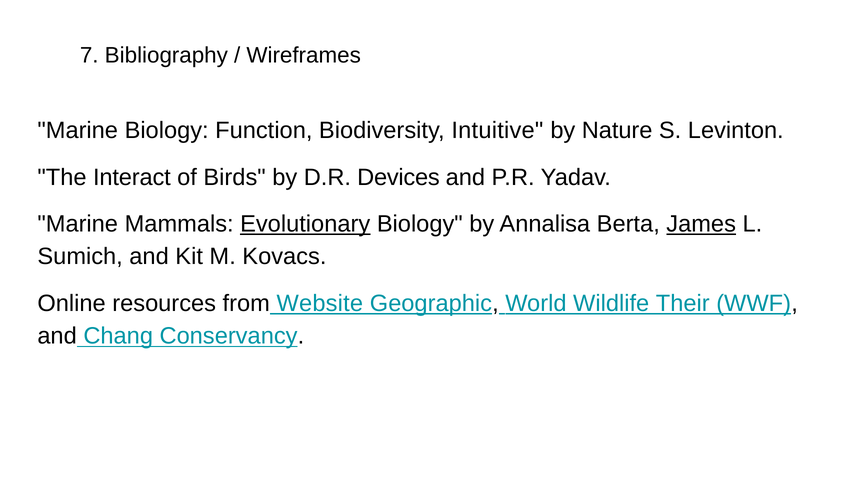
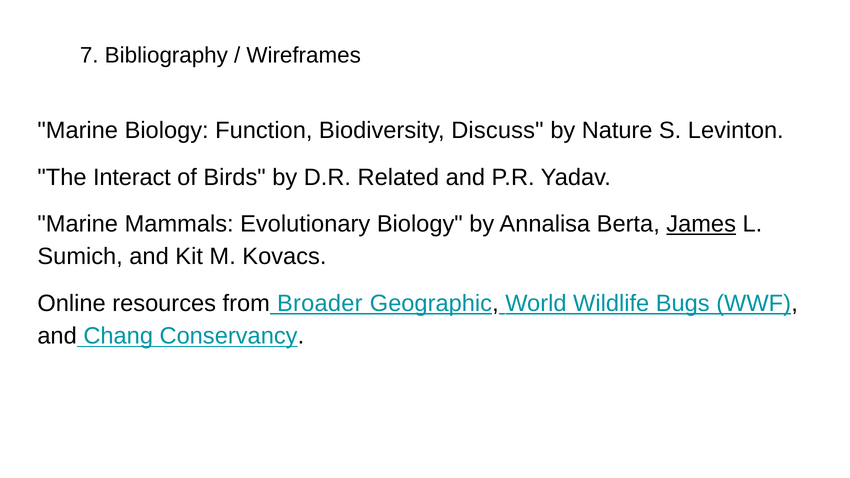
Intuitive: Intuitive -> Discuss
Devices: Devices -> Related
Evolutionary underline: present -> none
Website: Website -> Broader
Their: Their -> Bugs
